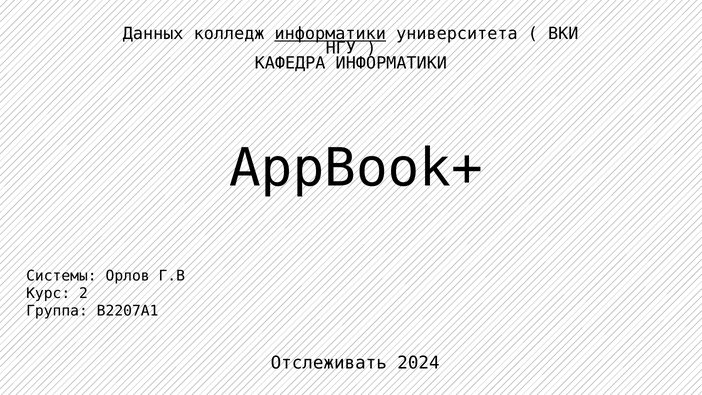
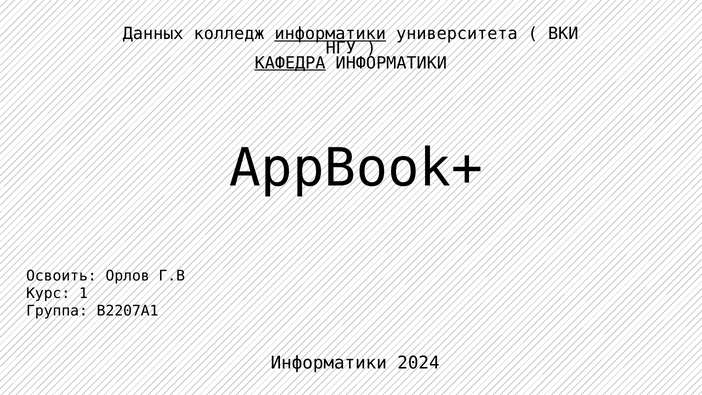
КАФЕДРА underline: none -> present
Системы: Системы -> Освоить
2: 2 -> 1
Отслеживать at (329, 363): Отслеживать -> Информатики
